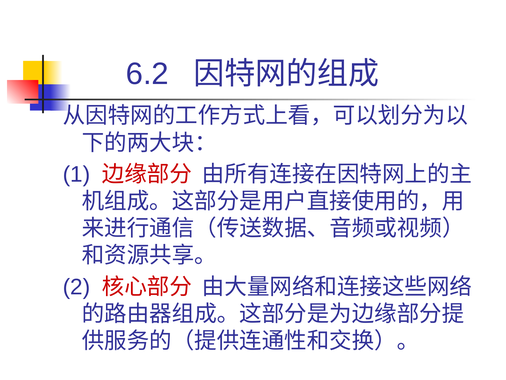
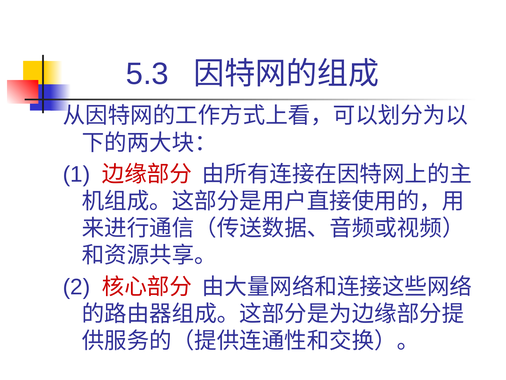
6.2: 6.2 -> 5.3
